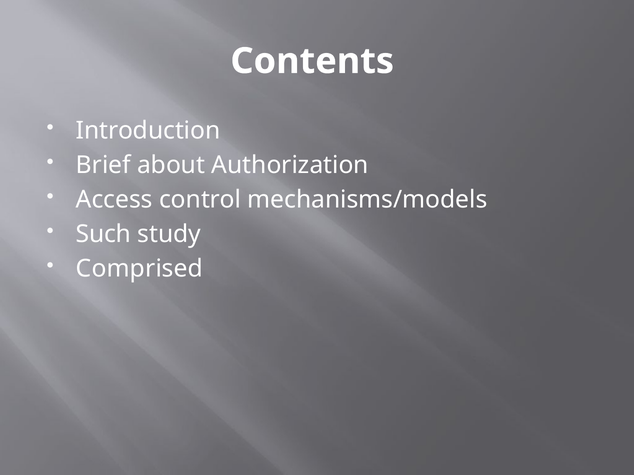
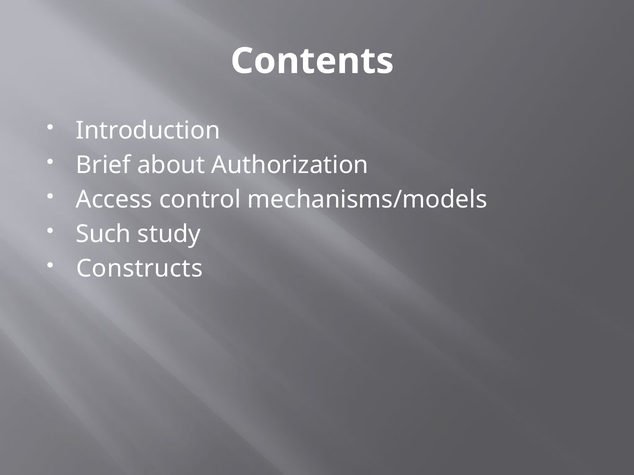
Comprised: Comprised -> Constructs
